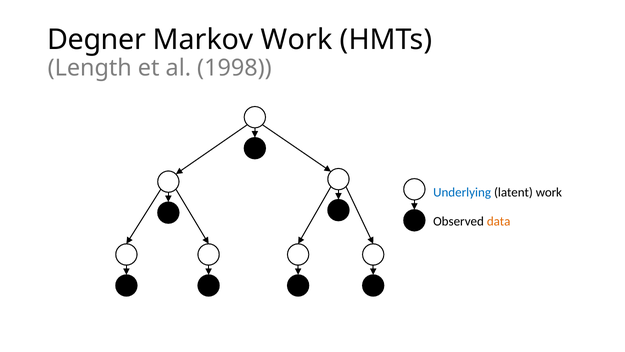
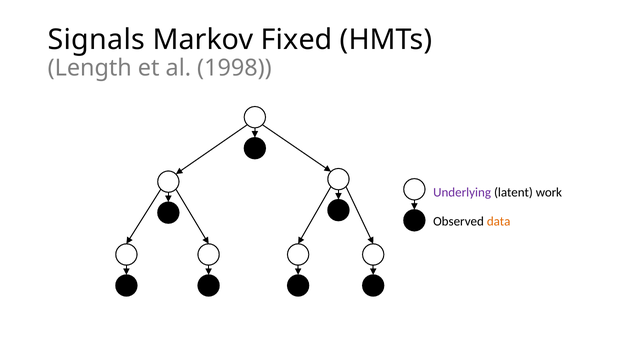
Degner: Degner -> Signals
Markov Work: Work -> Fixed
Underlying colour: blue -> purple
